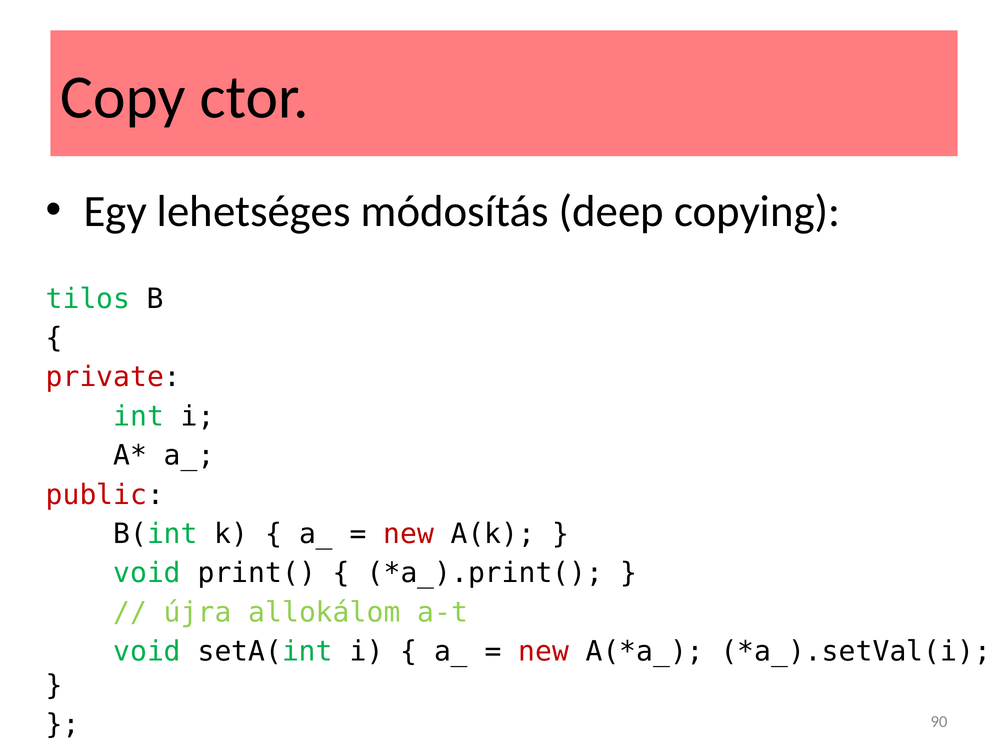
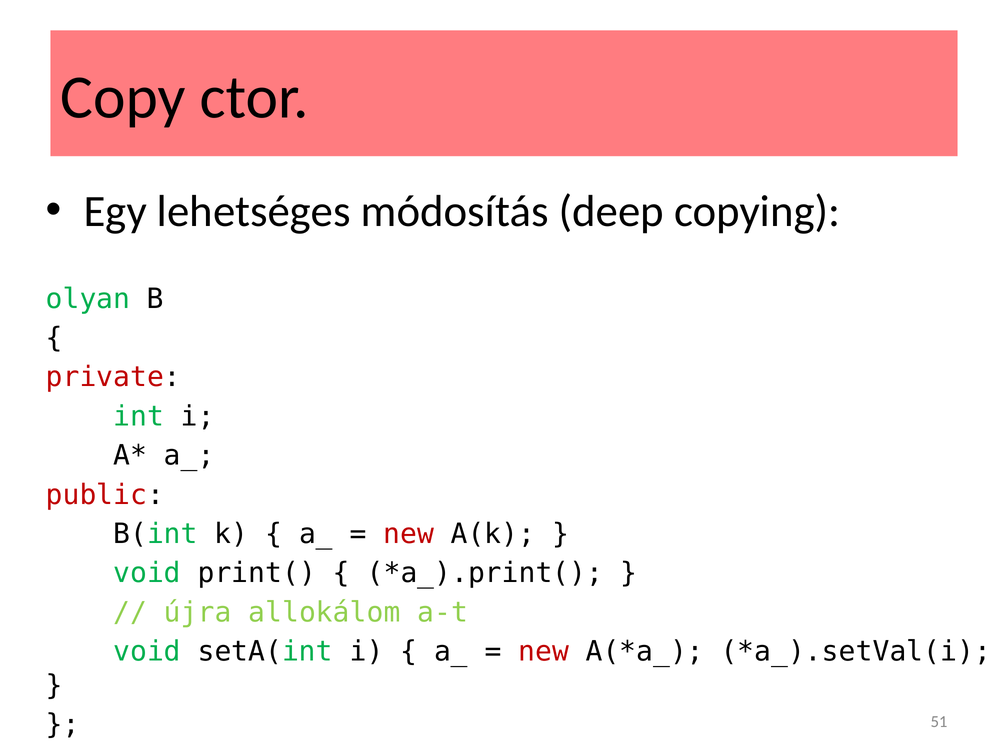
tilos: tilos -> olyan
90: 90 -> 51
